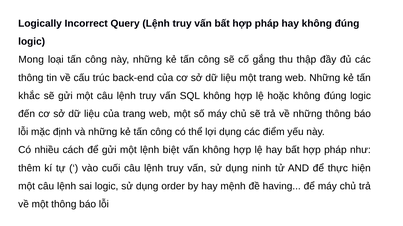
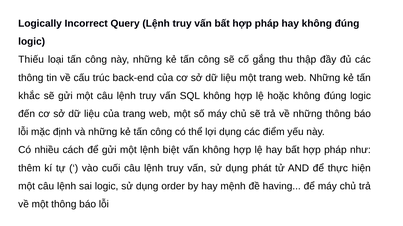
Mong: Mong -> Thiếu
ninh: ninh -> phát
